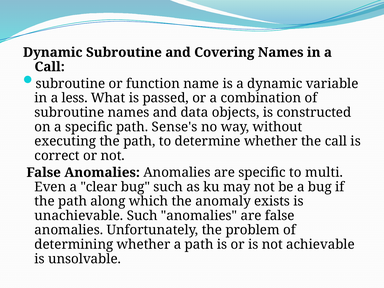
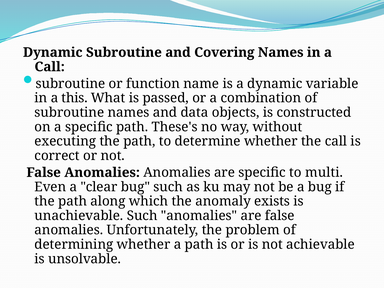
less: less -> this
Sense's: Sense's -> These's
